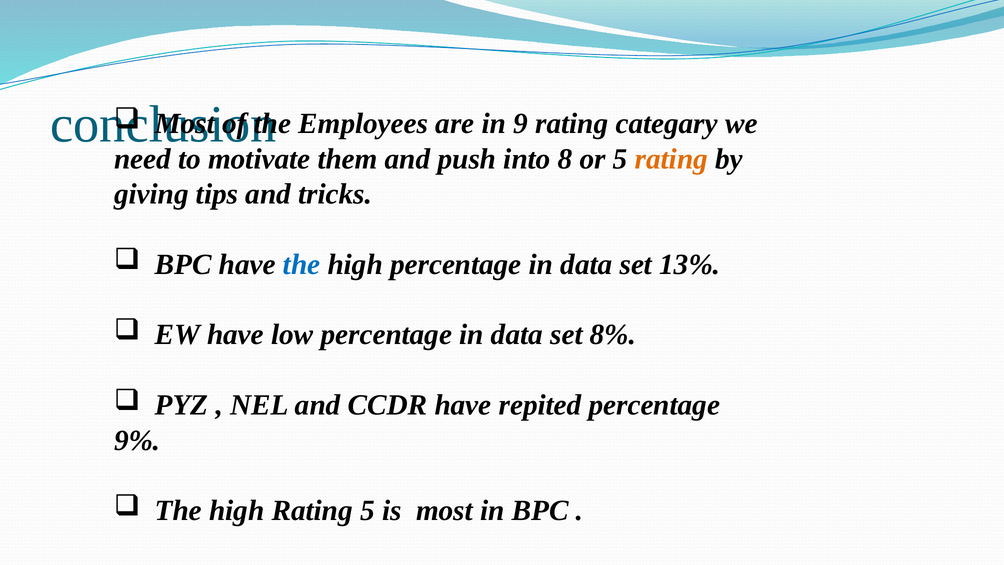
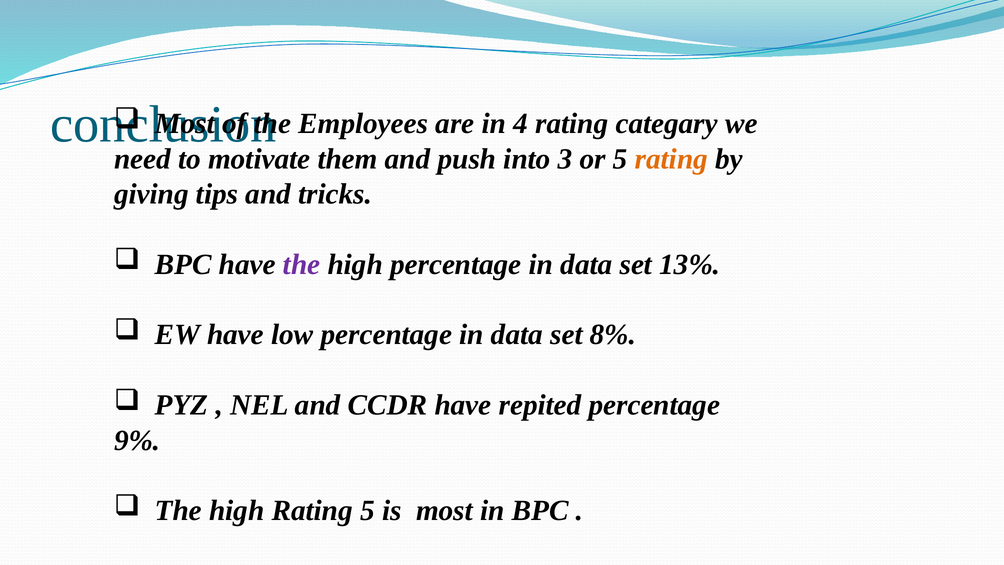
9: 9 -> 4
8: 8 -> 3
the at (302, 264) colour: blue -> purple
